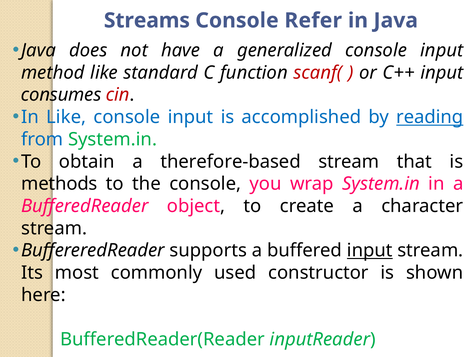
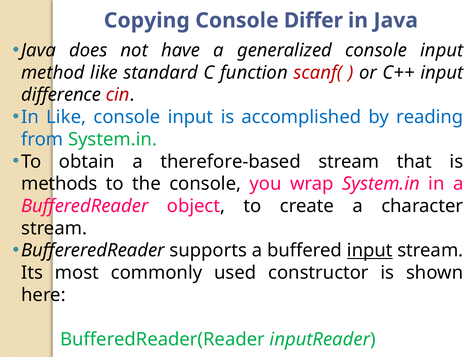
Streams: Streams -> Copying
Refer: Refer -> Differ
consumes: consumes -> difference
reading underline: present -> none
